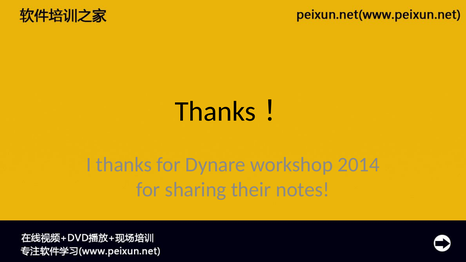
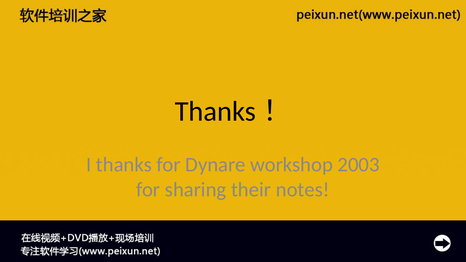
2014: 2014 -> 2003
